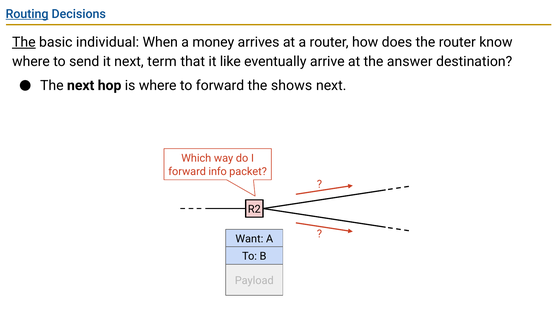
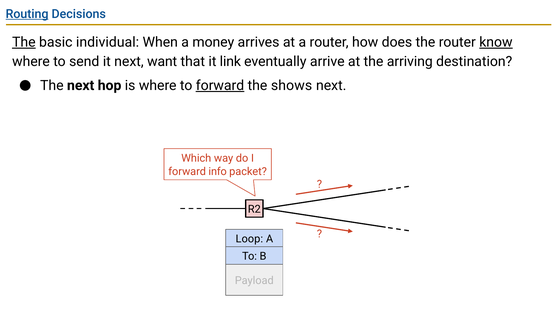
know underline: none -> present
term: term -> want
like: like -> link
answer: answer -> arriving
forward at (220, 85) underline: none -> present
Want: Want -> Loop
